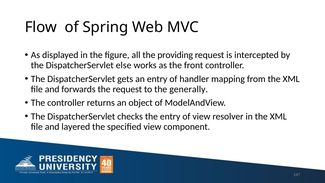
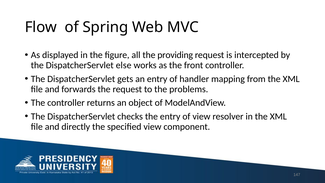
generally: generally -> problems
layered: layered -> directly
